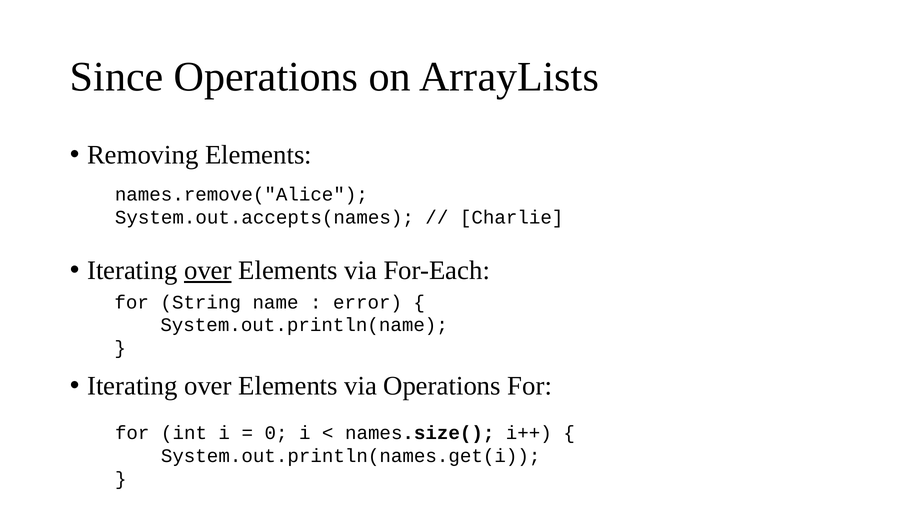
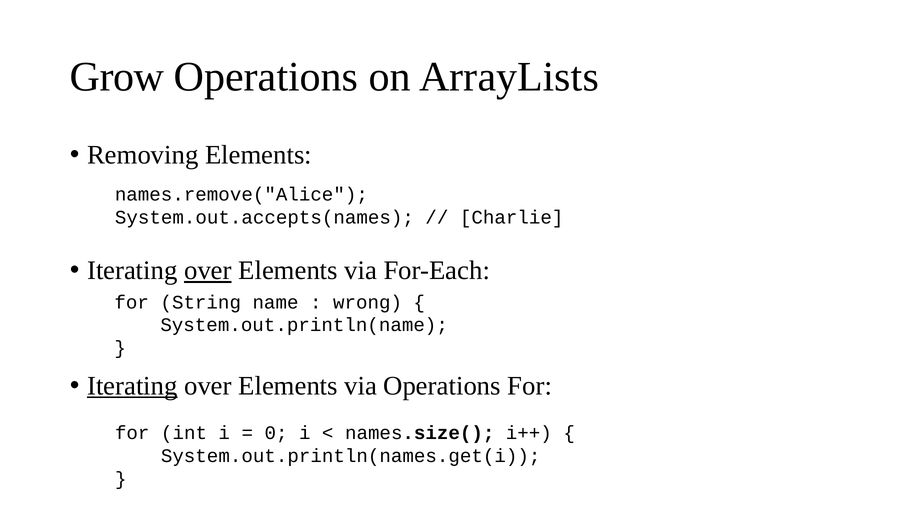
Since: Since -> Grow
error: error -> wrong
Iterating at (132, 386) underline: none -> present
